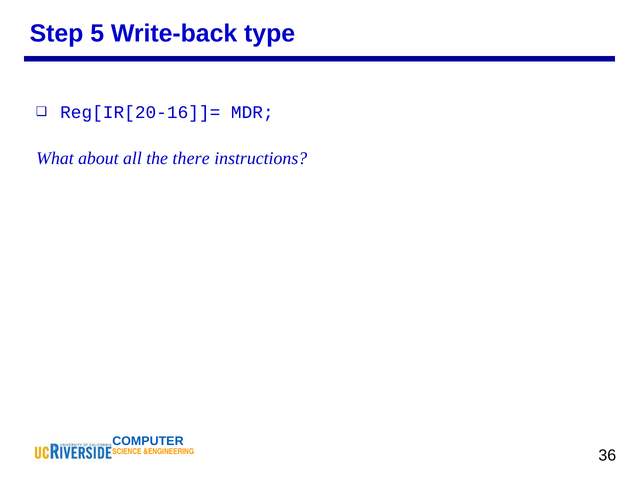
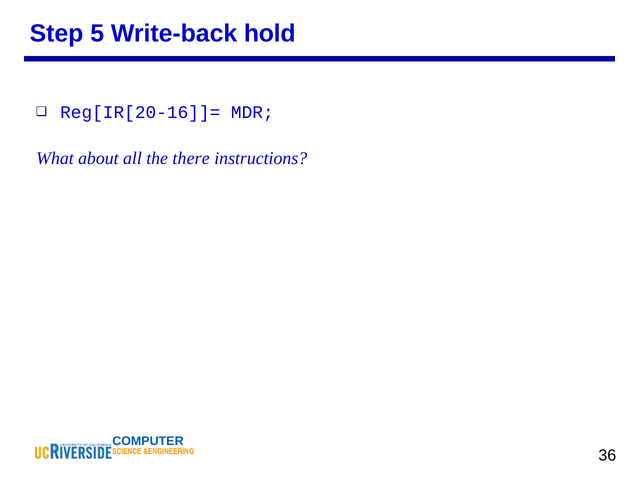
type: type -> hold
